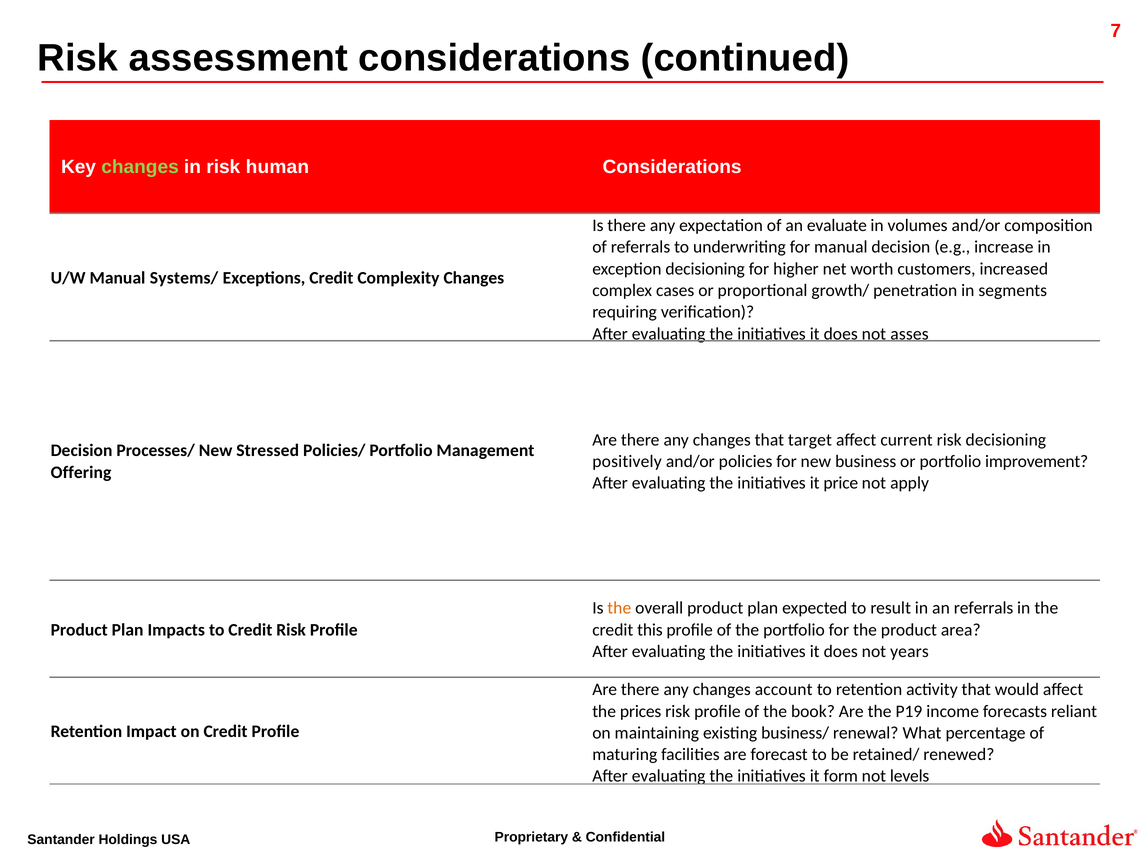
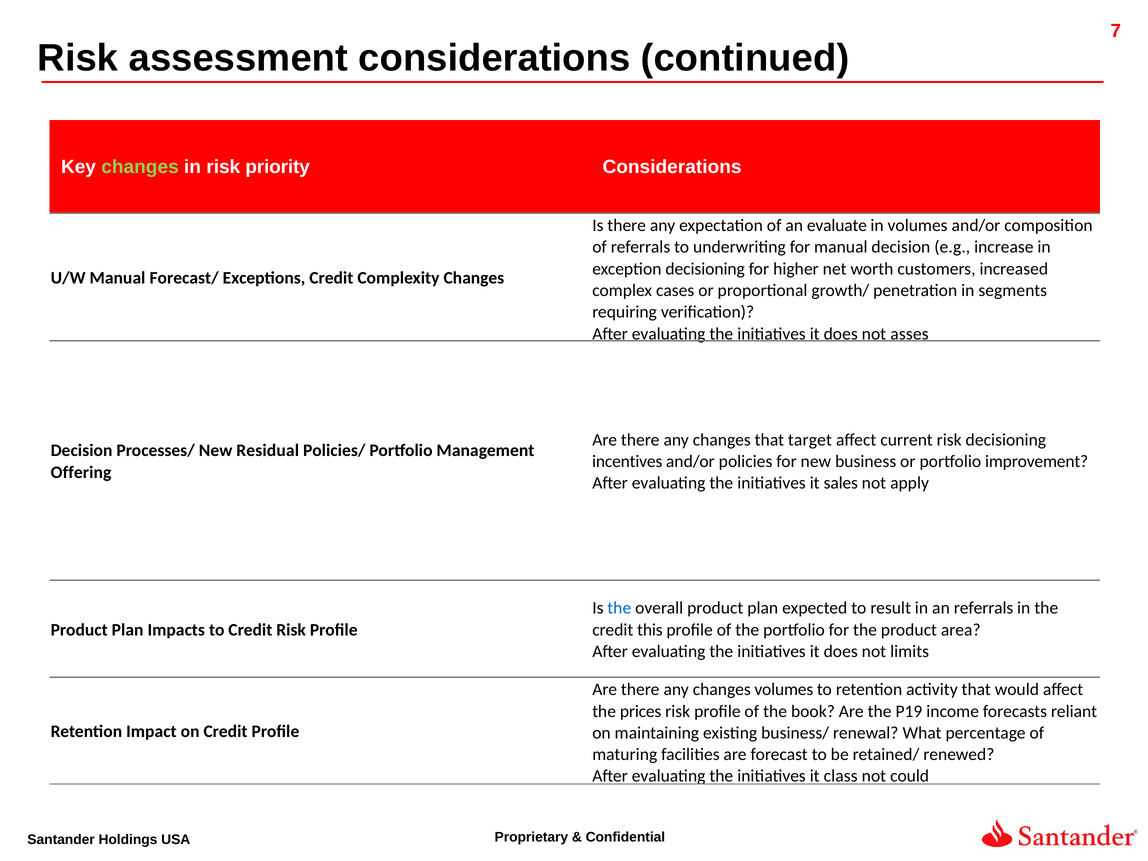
human: human -> priority
Systems/: Systems/ -> Forecast/
Stressed: Stressed -> Residual
positively: positively -> incentives
price: price -> sales
the at (619, 608) colour: orange -> blue
years: years -> limits
changes account: account -> volumes
form: form -> class
levels: levels -> could
